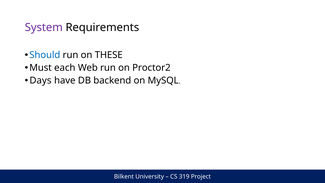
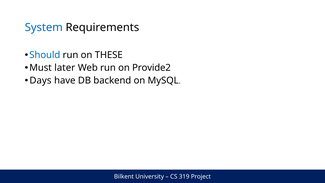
System colour: purple -> blue
each: each -> later
Proctor2: Proctor2 -> Provide2
